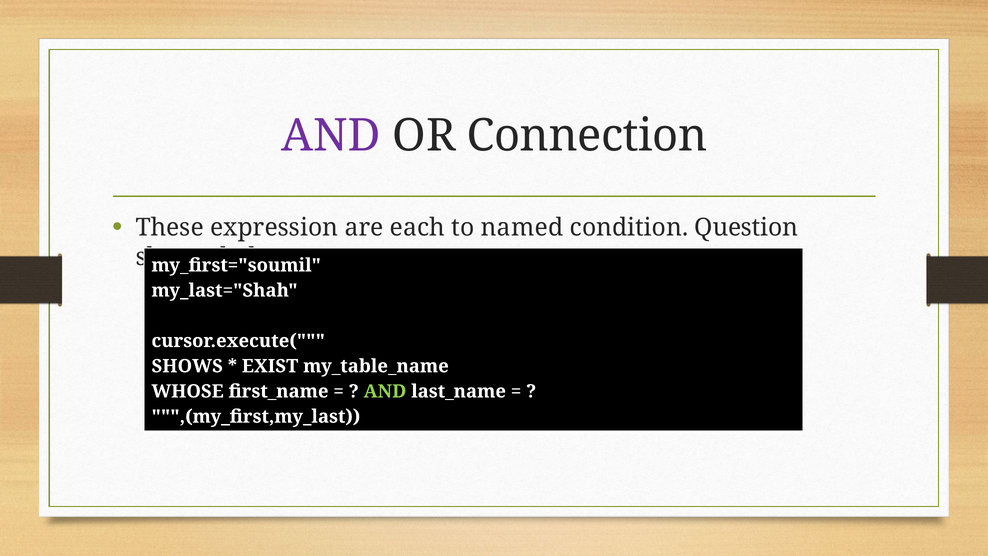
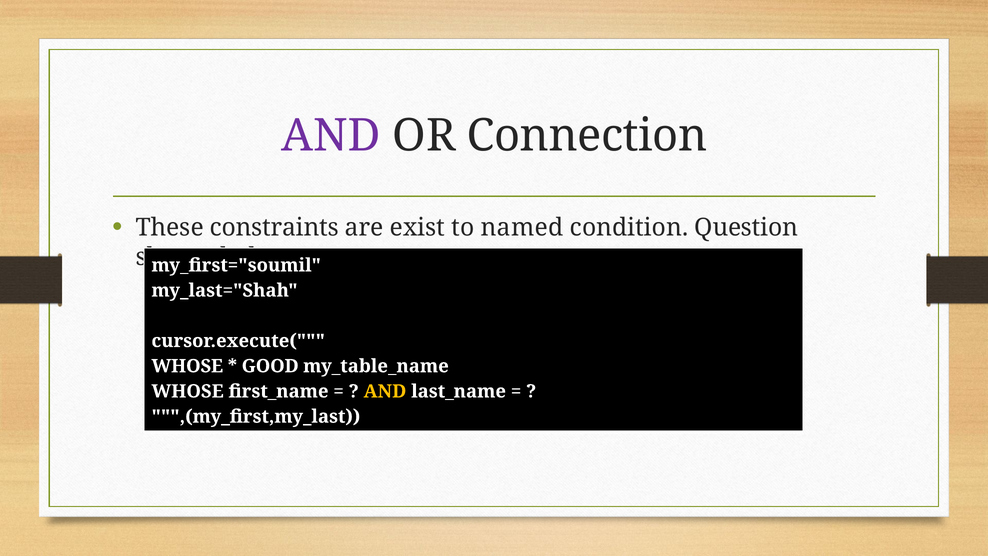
expression: expression -> constraints
each: each -> exist
SHOWS at (187, 366): SHOWS -> WHOSE
EXIST: EXIST -> GOOD
AND at (385, 391) colour: light green -> yellow
